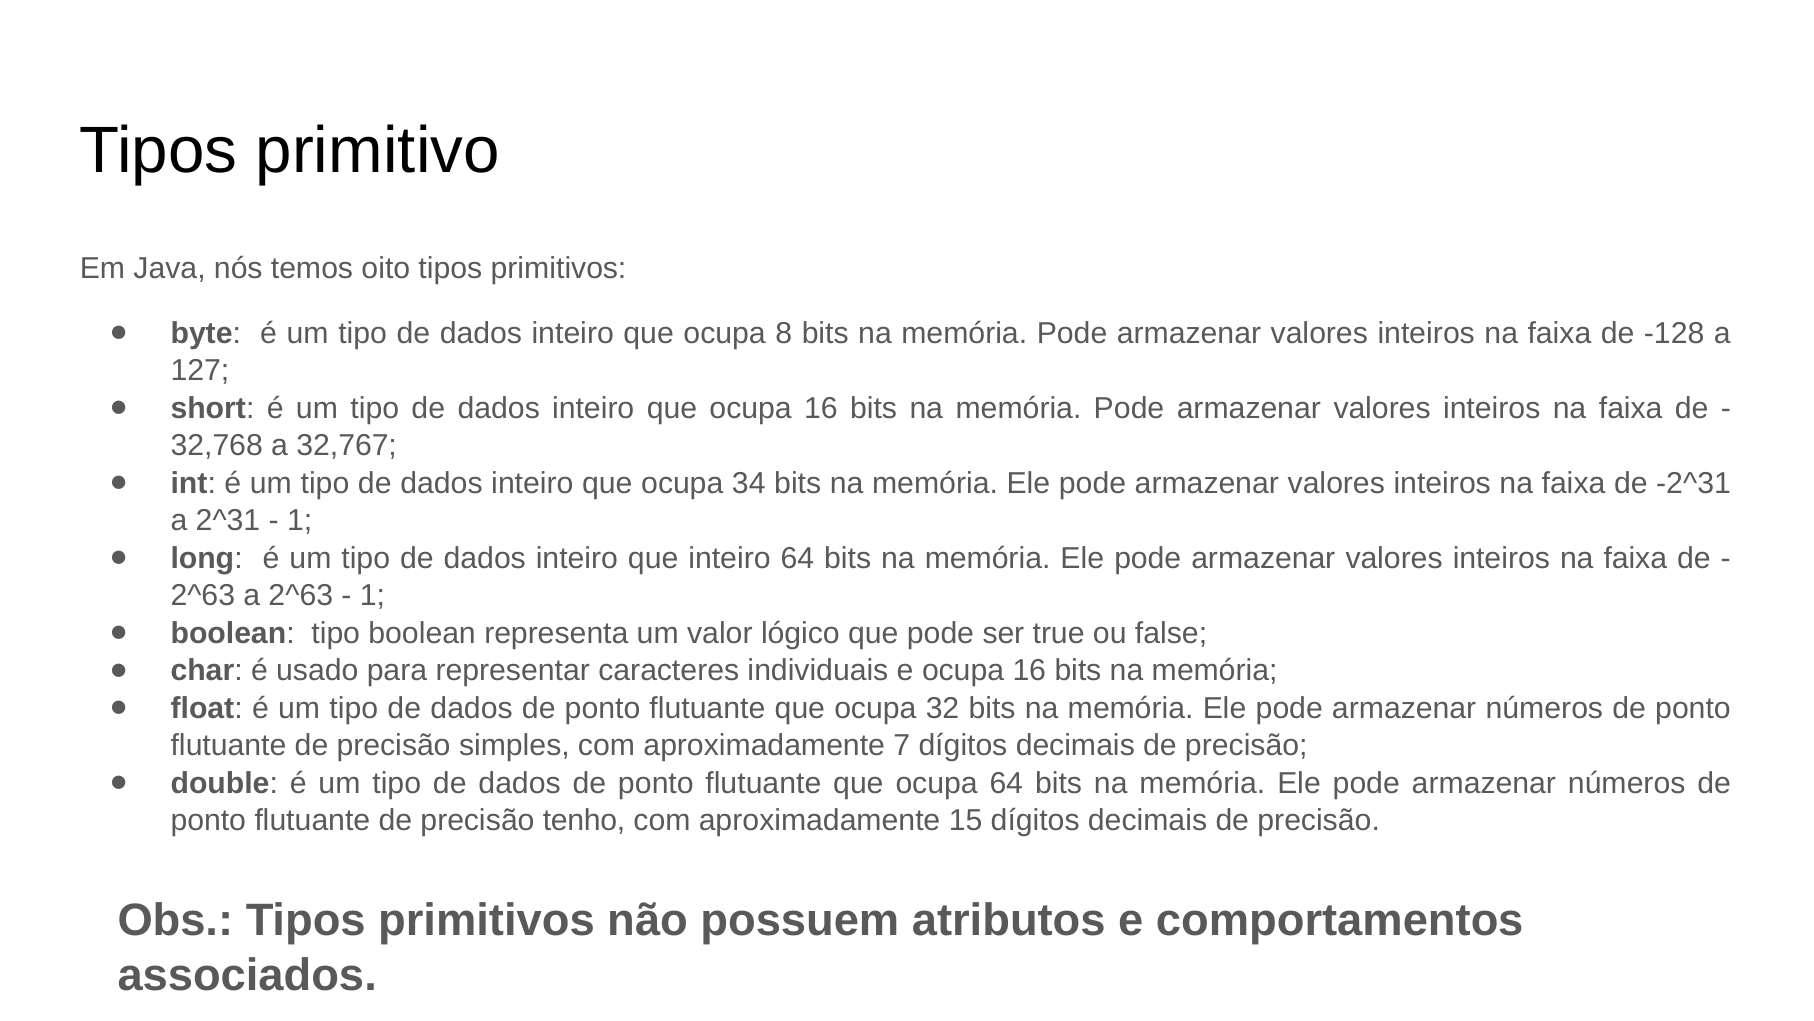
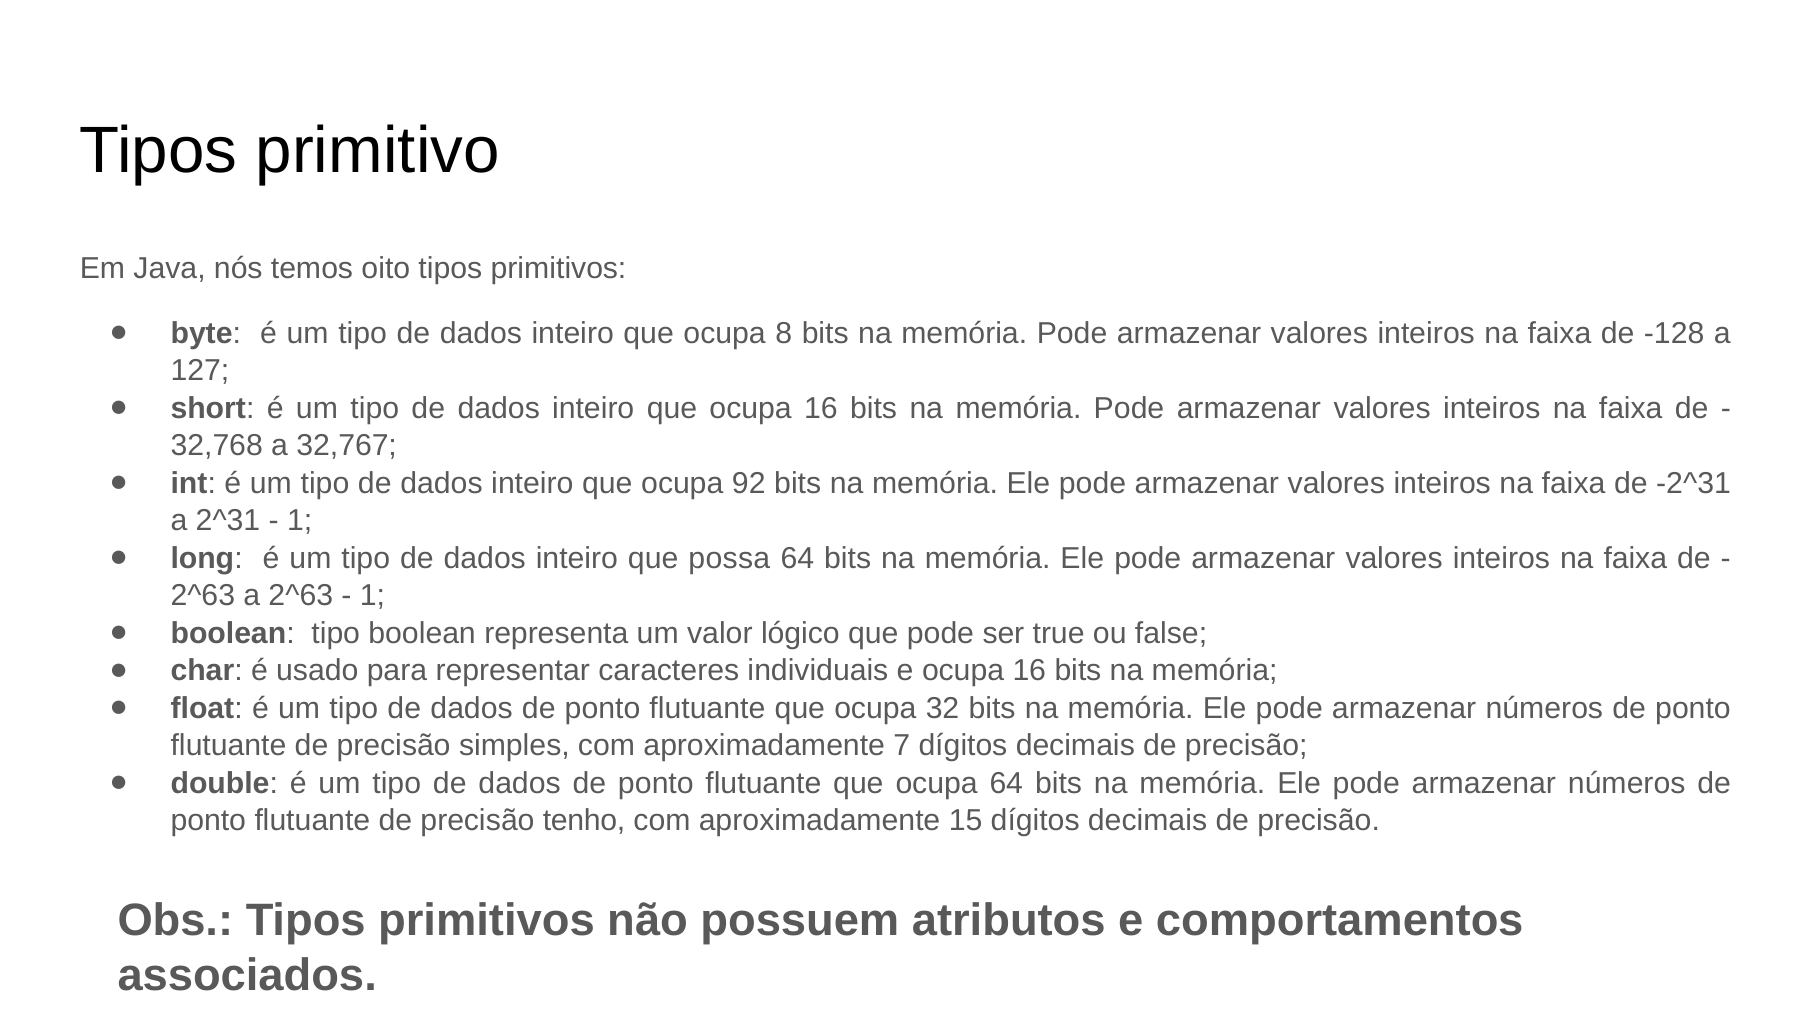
34: 34 -> 92
que inteiro: inteiro -> possa
